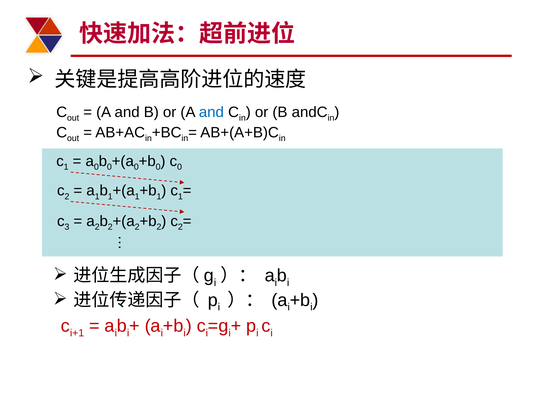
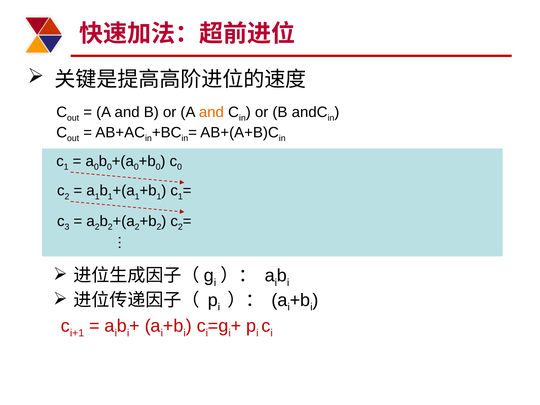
and at (211, 112) colour: blue -> orange
